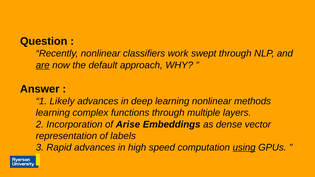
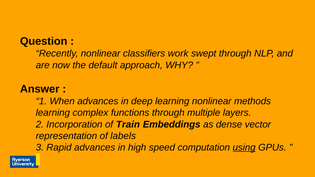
are underline: present -> none
Likely: Likely -> When
Arise: Arise -> Train
